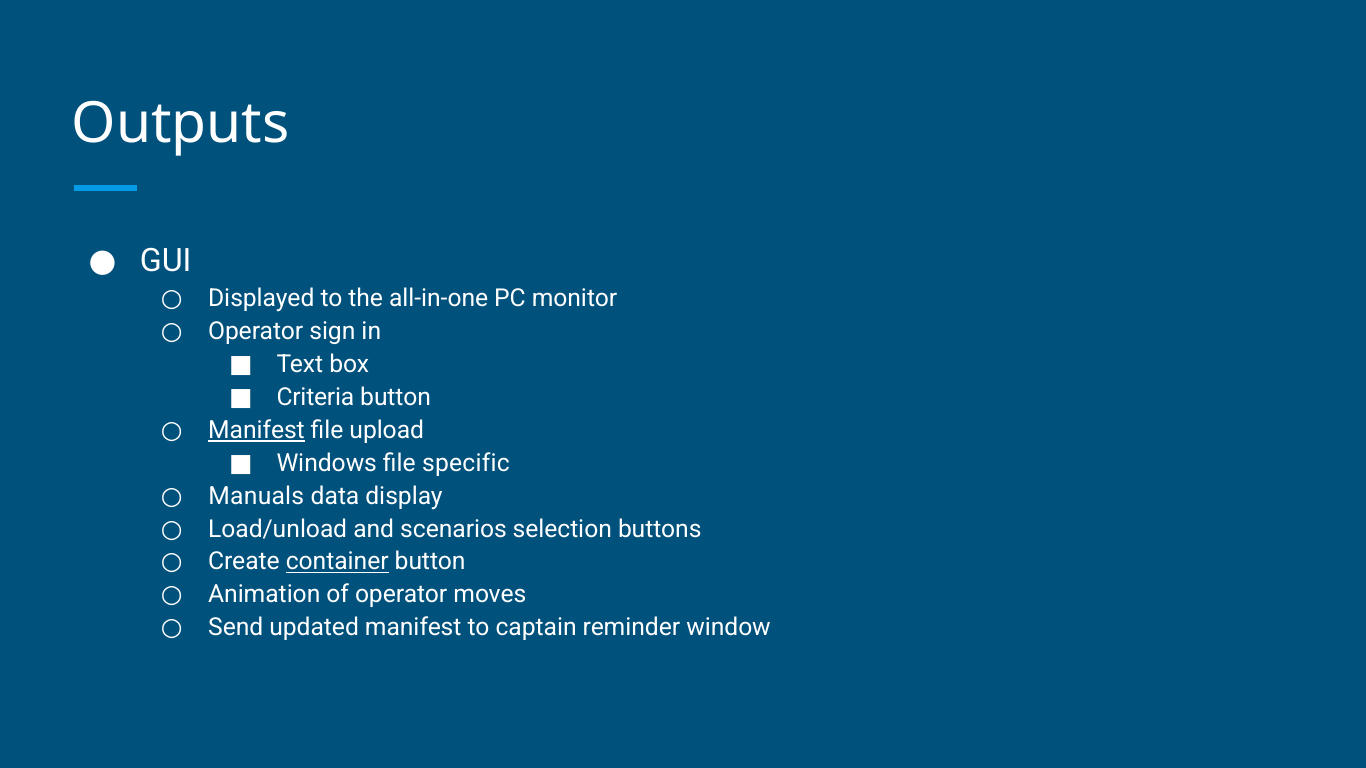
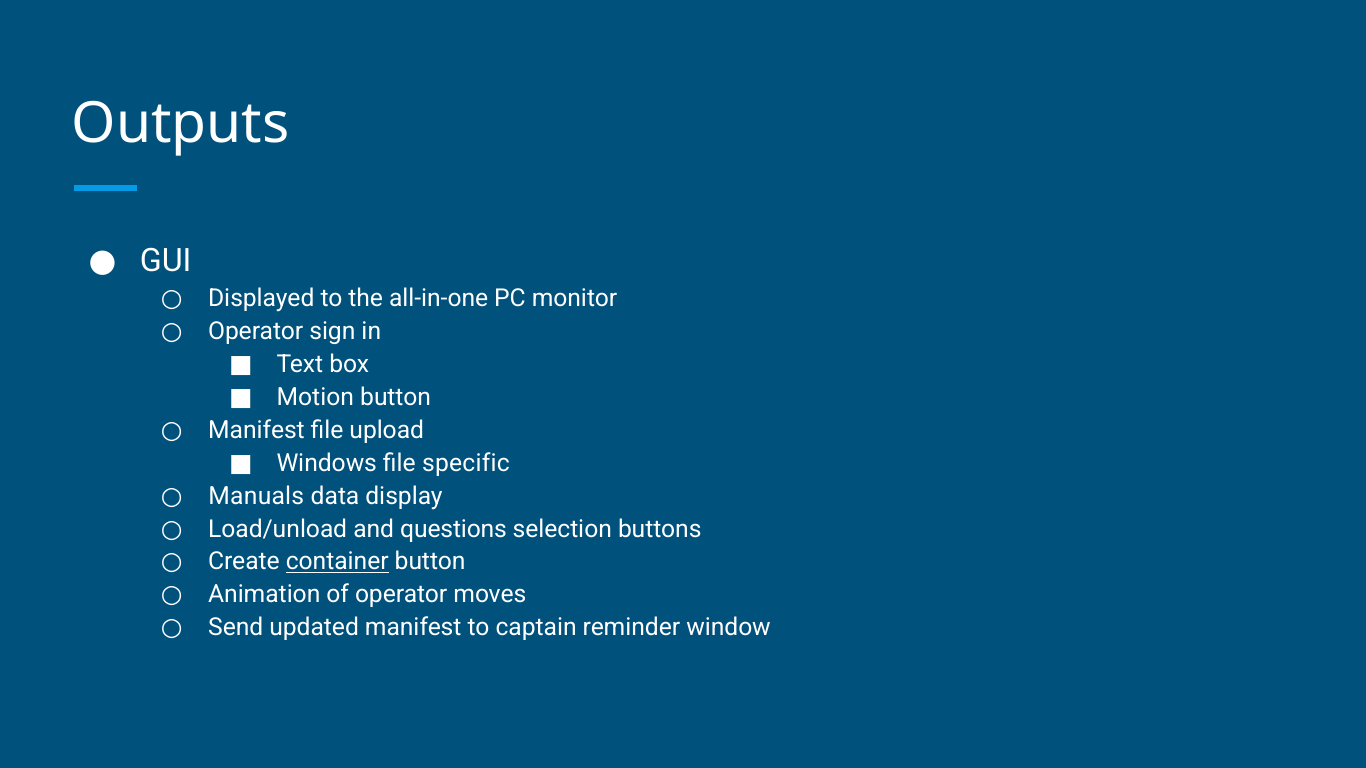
Criteria: Criteria -> Motion
Manifest at (256, 430) underline: present -> none
scenarios: scenarios -> questions
